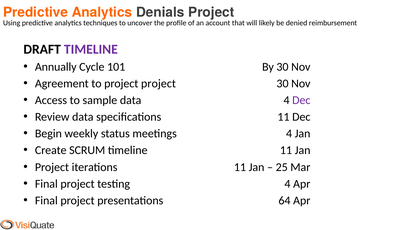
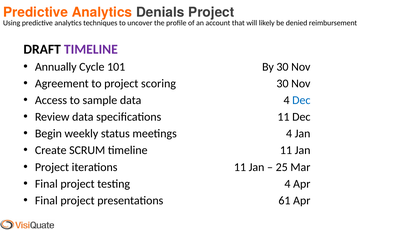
project project: project -> scoring
Dec at (301, 100) colour: purple -> blue
64: 64 -> 61
